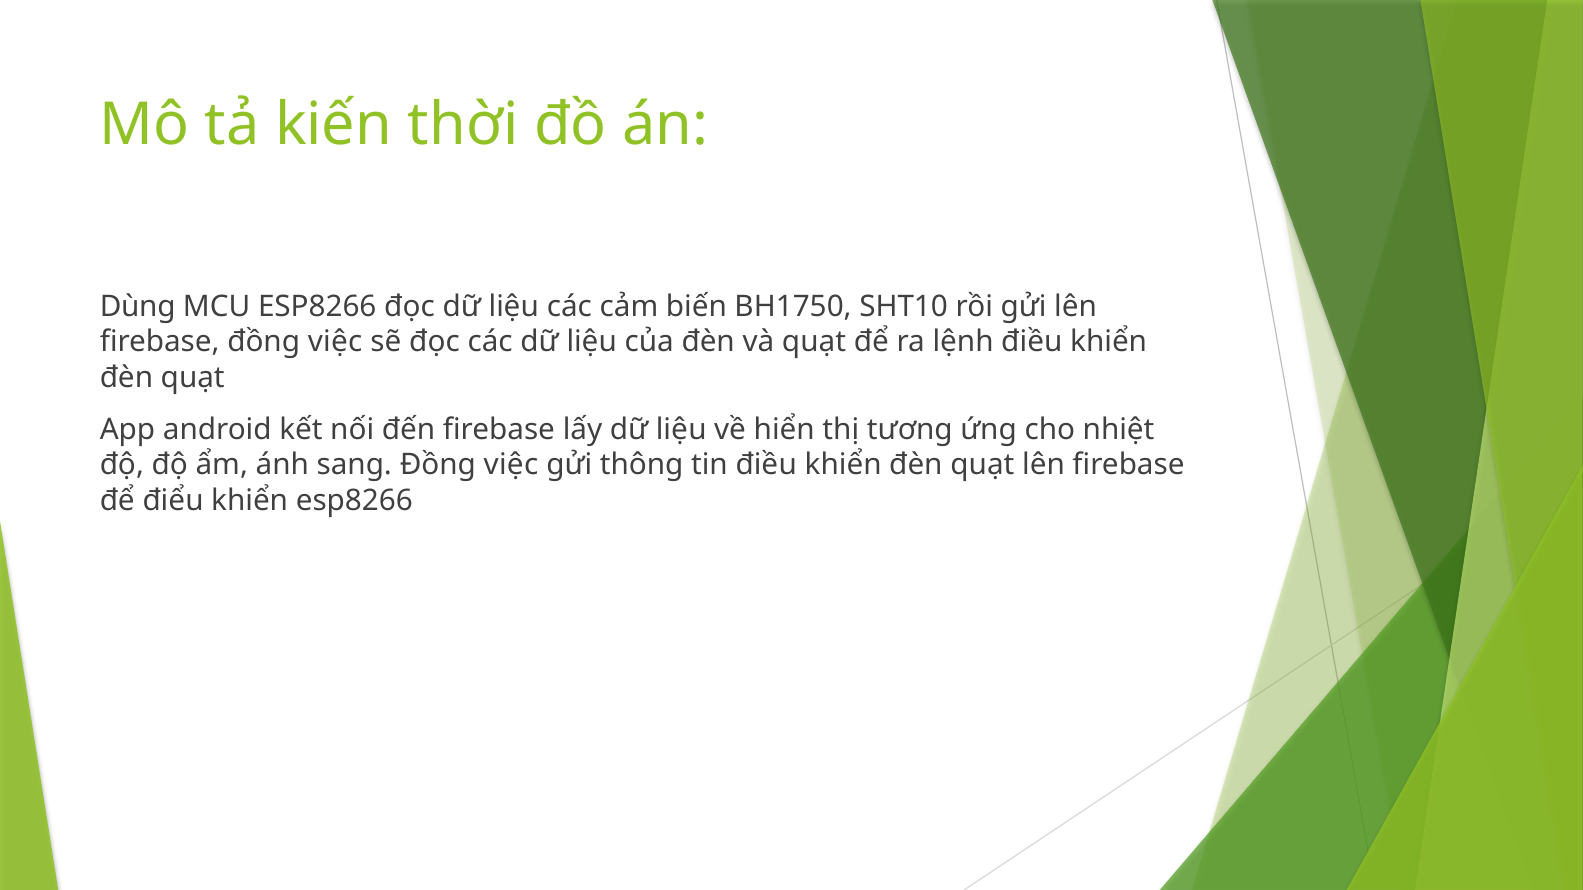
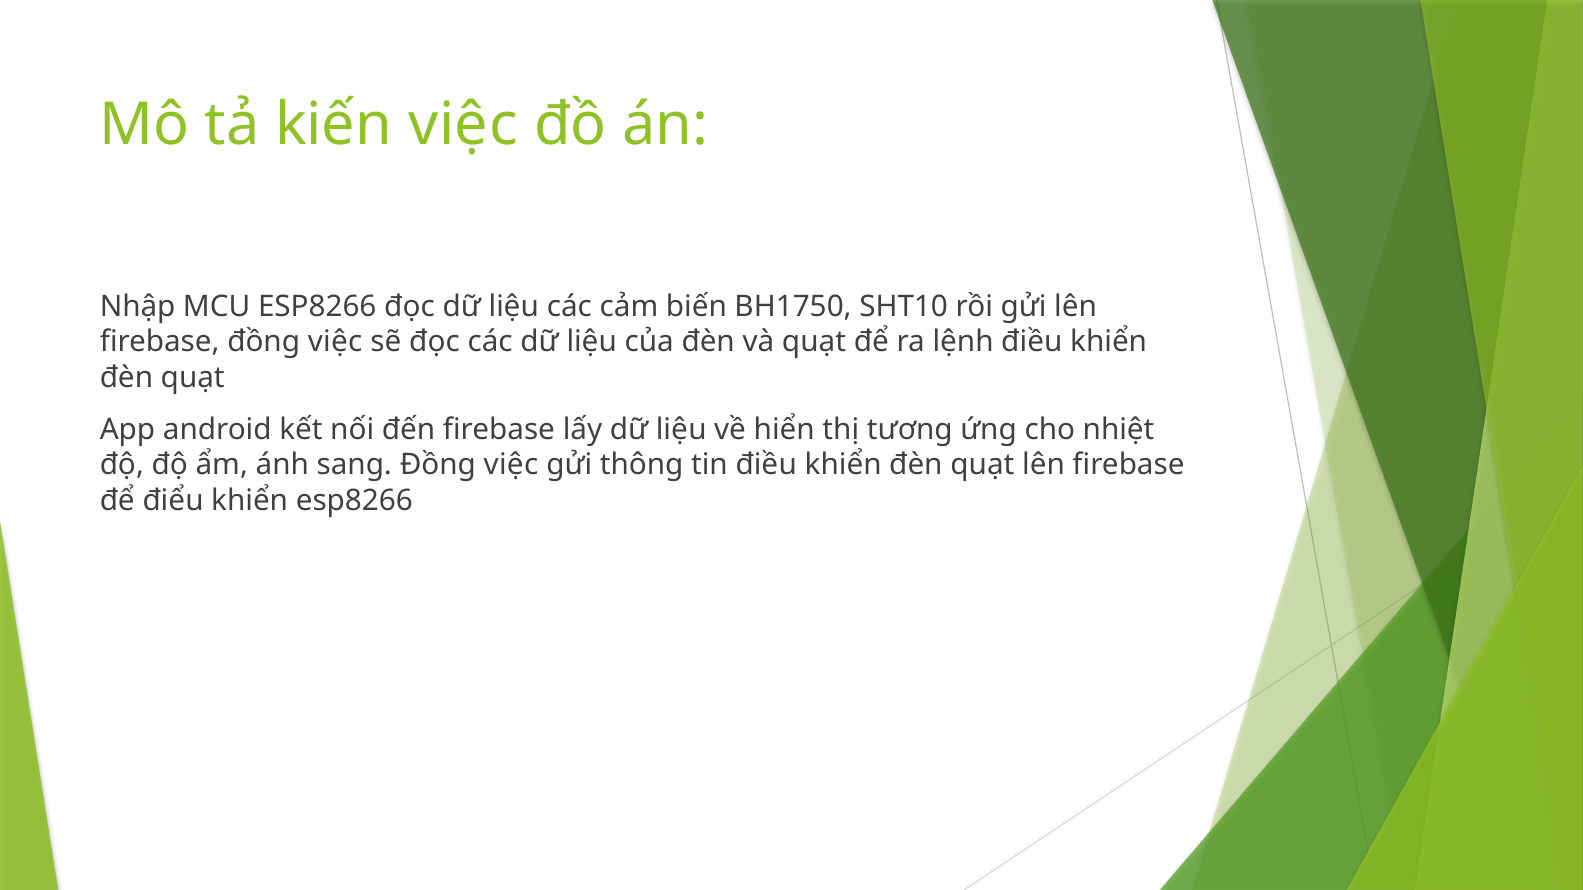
kiến thời: thời -> việc
Dùng: Dùng -> Nhập
